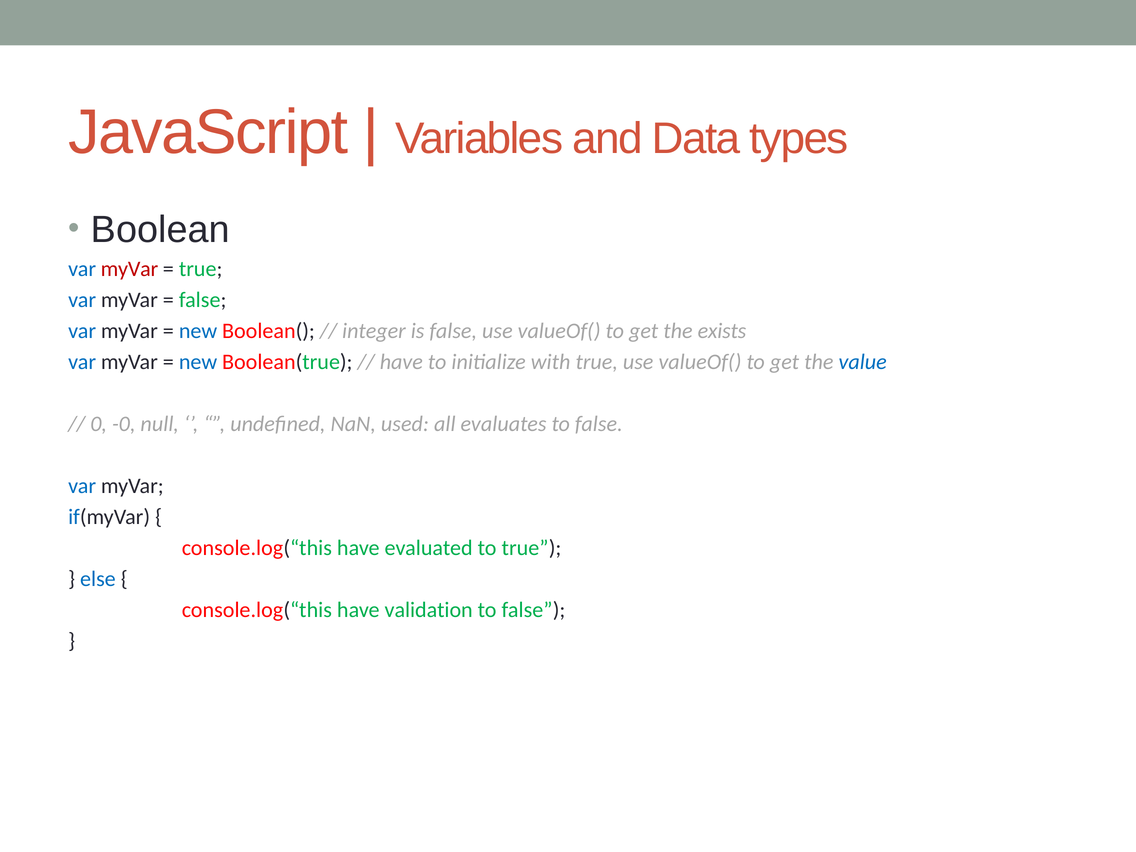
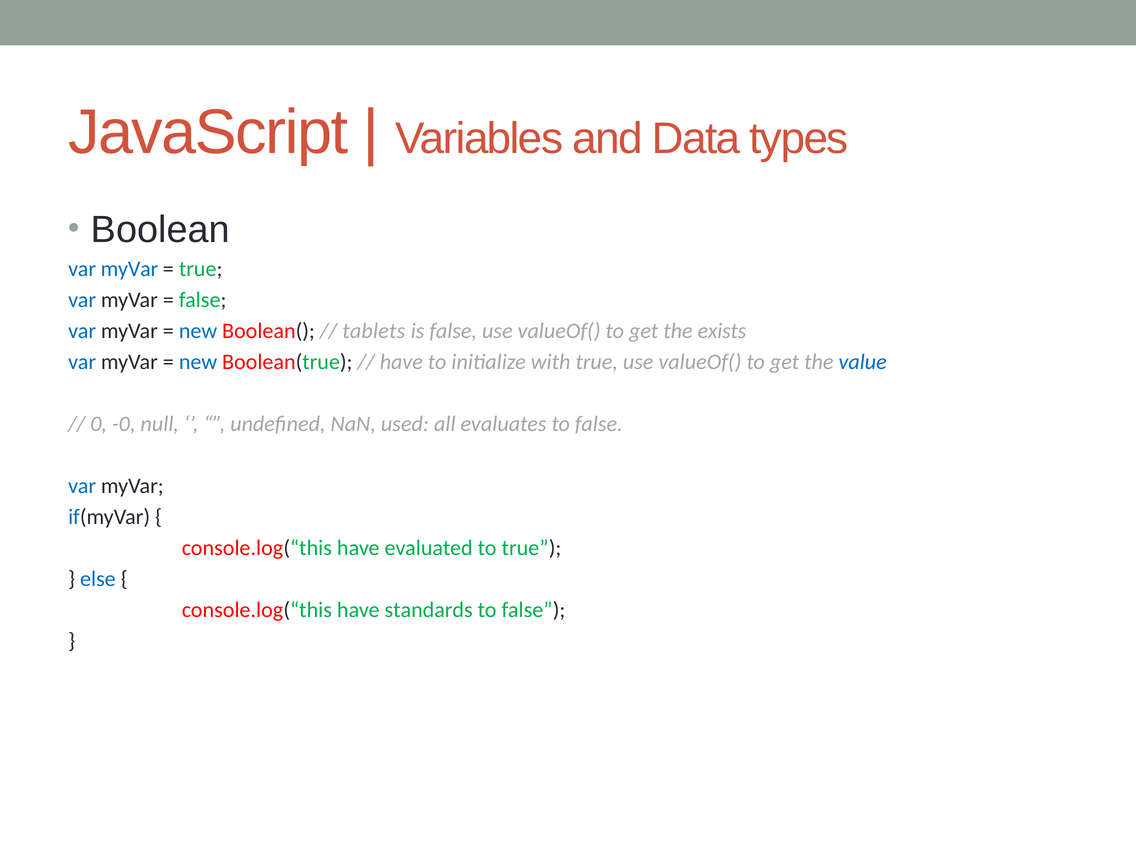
myVar at (129, 269) colour: red -> blue
integer: integer -> tablets
validation: validation -> standards
